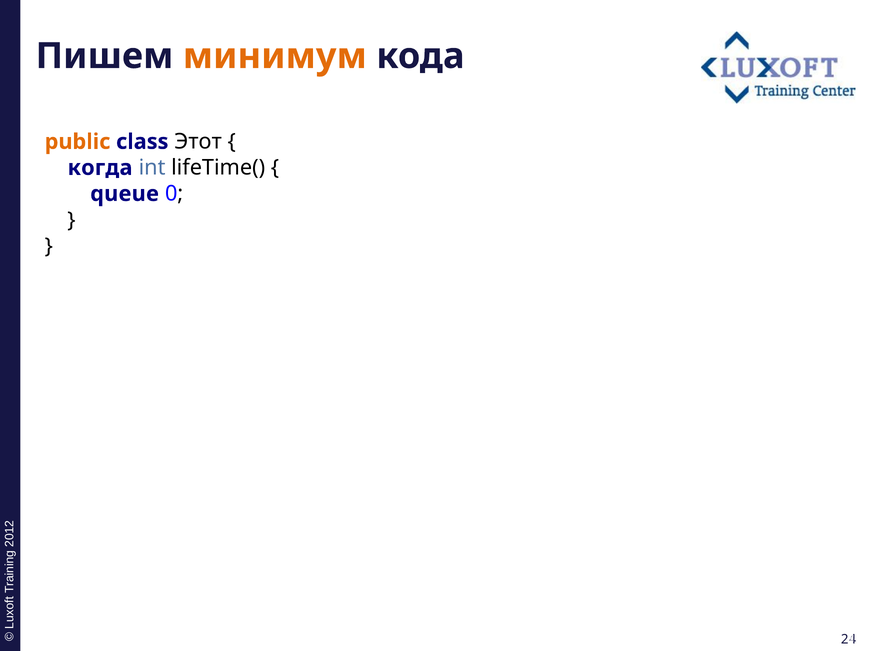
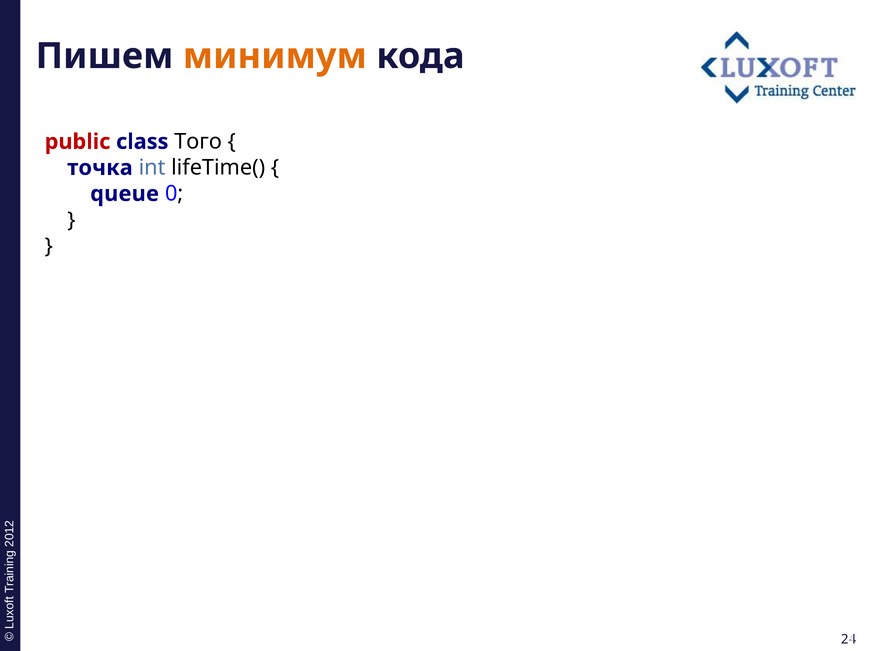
public colour: orange -> red
Этот: Этот -> Того
когда: когда -> точка
